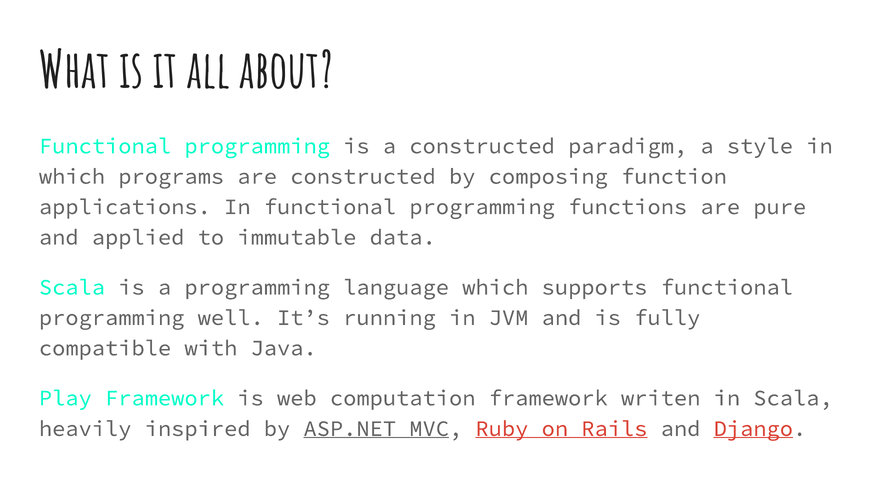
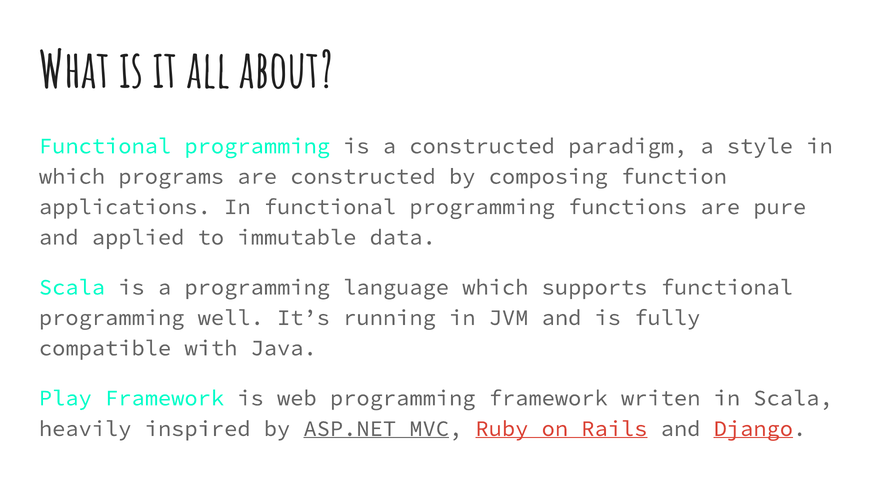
web computation: computation -> programming
